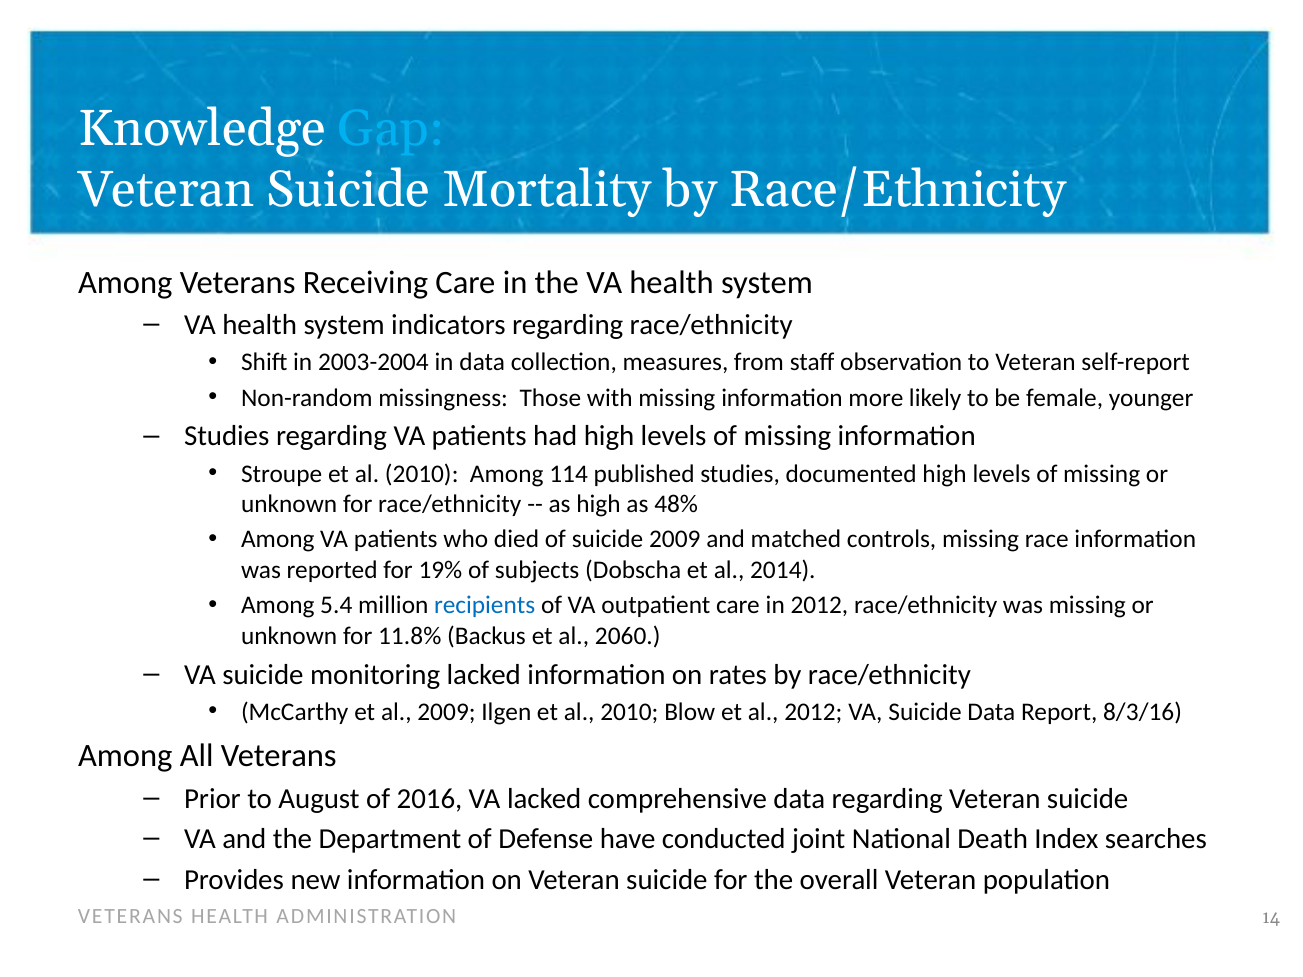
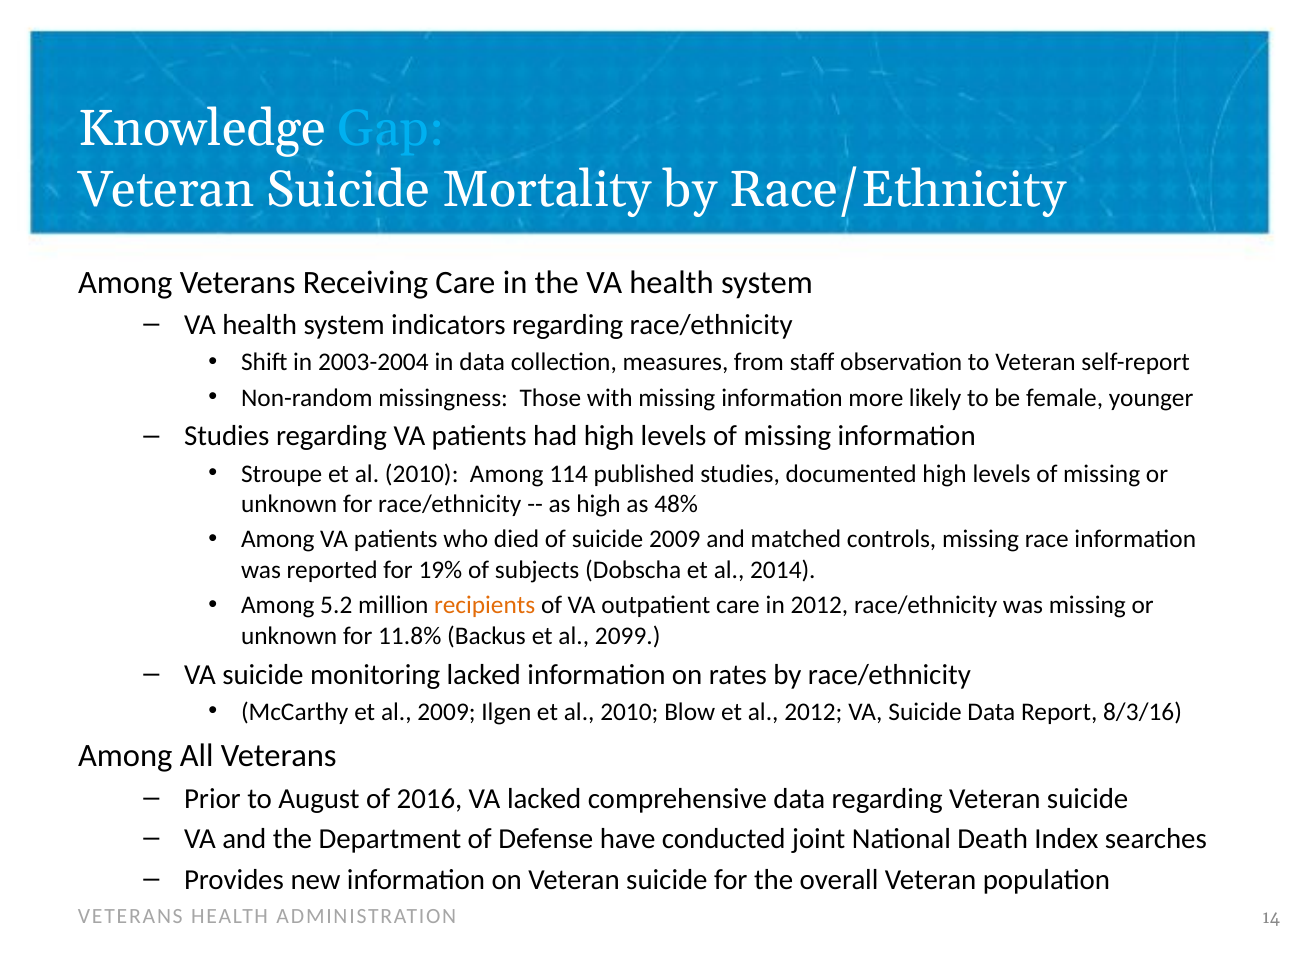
5.4: 5.4 -> 5.2
recipients colour: blue -> orange
2060: 2060 -> 2099
